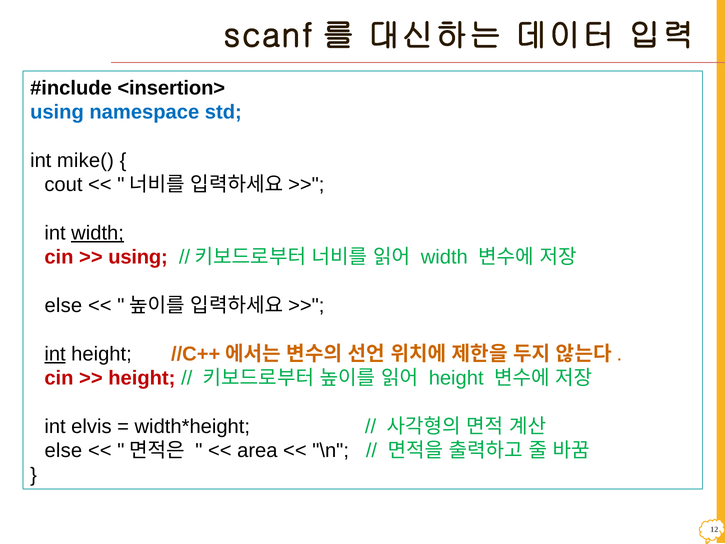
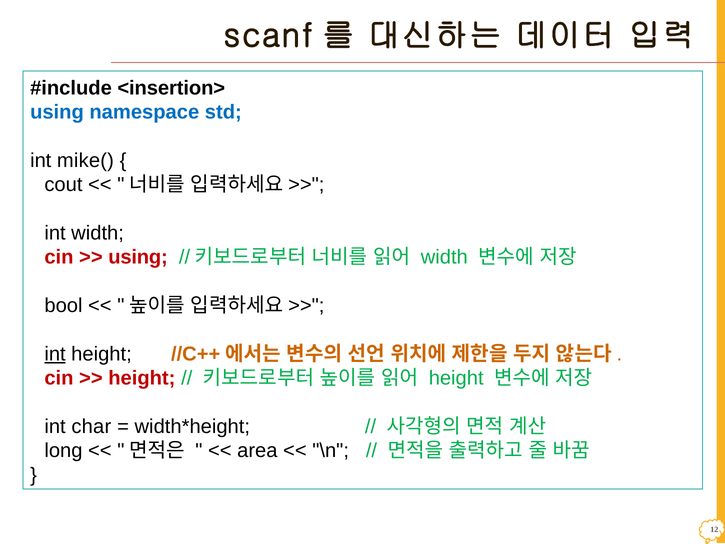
width at (98, 233) underline: present -> none
else at (63, 306): else -> bool
elvis: elvis -> char
else at (63, 451): else -> long
